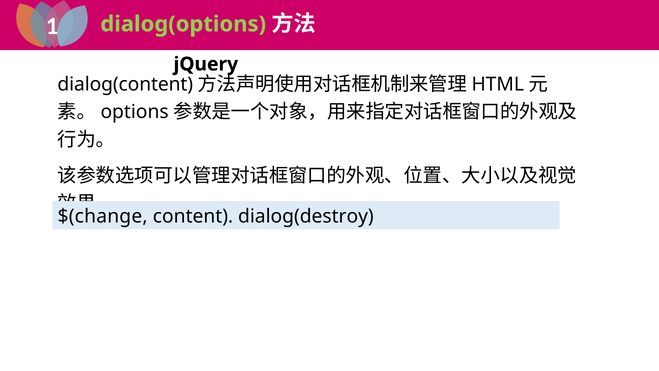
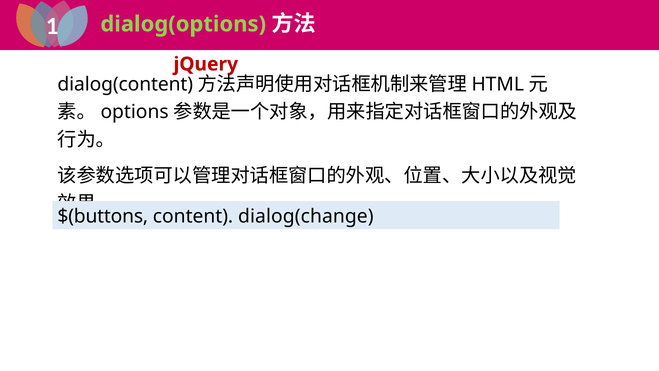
jQuery colour: black -> red
$(change: $(change -> $(buttons
dialog(destroy: dialog(destroy -> dialog(change
